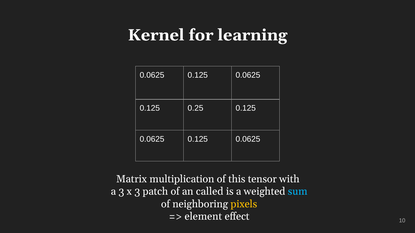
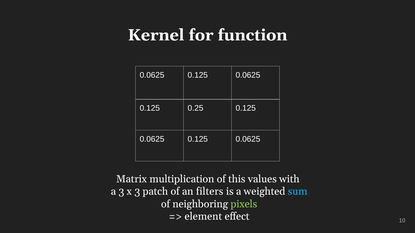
learning: learning -> function
tensor: tensor -> values
called: called -> filters
pixels colour: yellow -> light green
